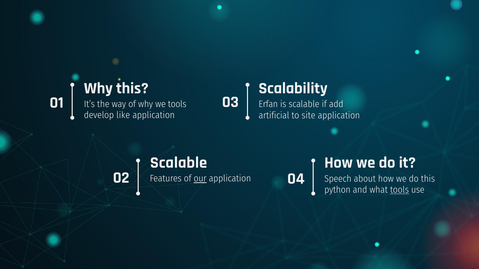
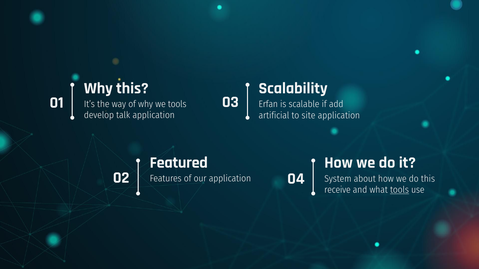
like: like -> talk
Scalable at (179, 163): Scalable -> Featured
our underline: present -> none
Speech: Speech -> System
python: python -> receive
